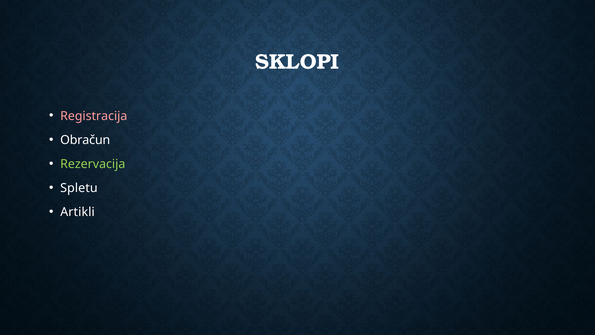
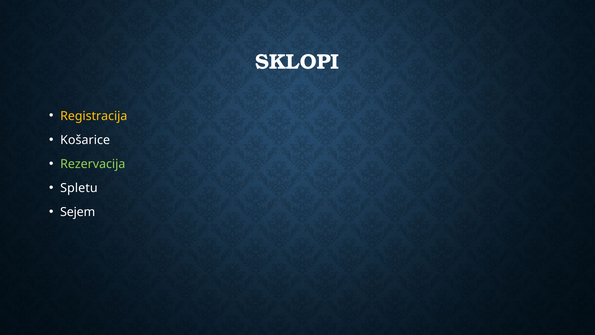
Registracija colour: pink -> yellow
Obračun: Obračun -> Košarice
Artikli: Artikli -> Sejem
